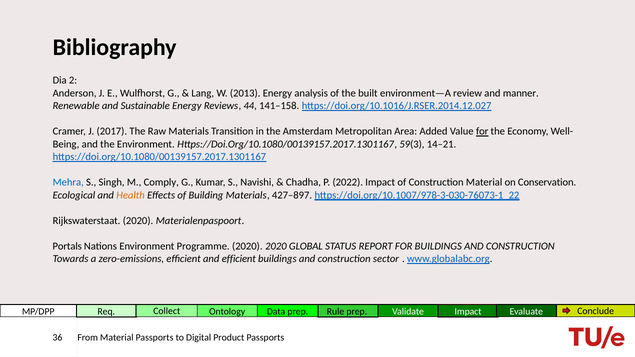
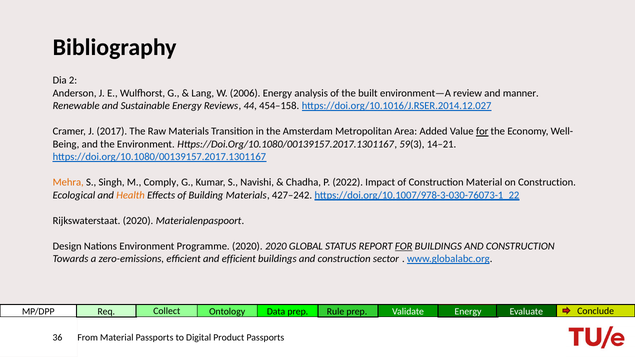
2013: 2013 -> 2006
141–158: 141–158 -> 454–158
Mehra colour: blue -> orange
on Conservation: Conservation -> Construction
427–897: 427–897 -> 427–242
Portals: Portals -> Design
FOR at (404, 246) underline: none -> present
Validate Impact: Impact -> Energy
